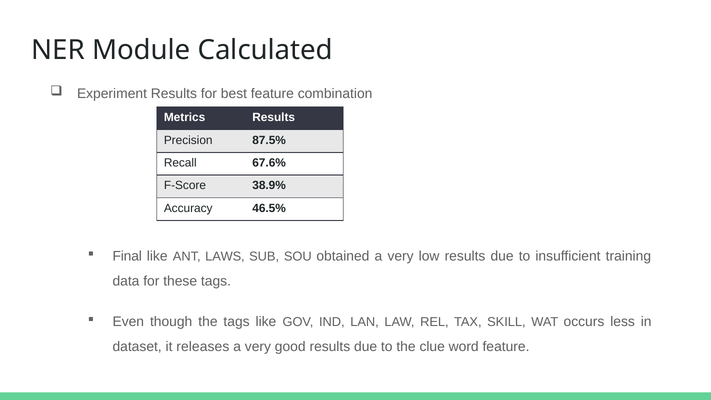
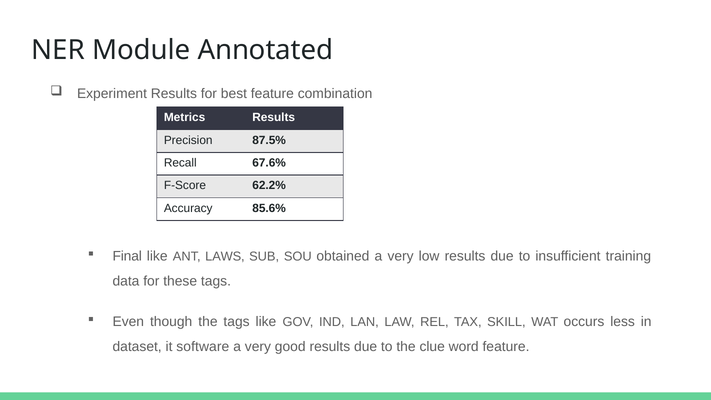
Calculated: Calculated -> Annotated
38.9%: 38.9% -> 62.2%
46.5%: 46.5% -> 85.6%
releases: releases -> software
